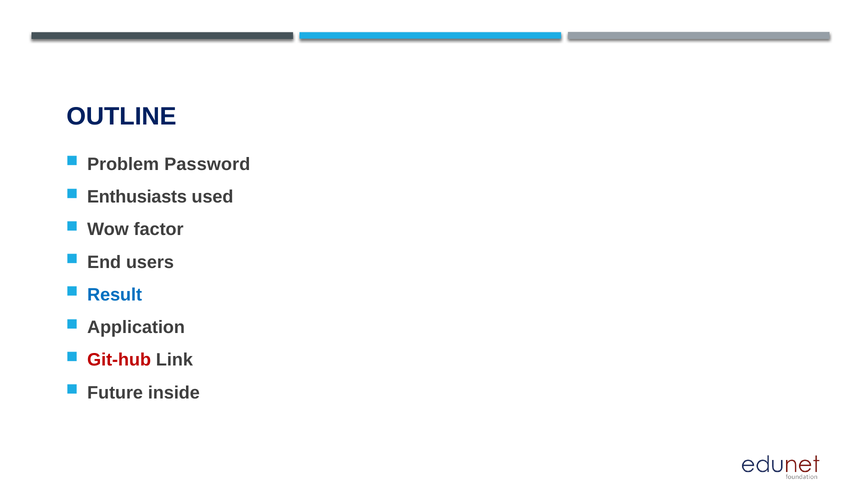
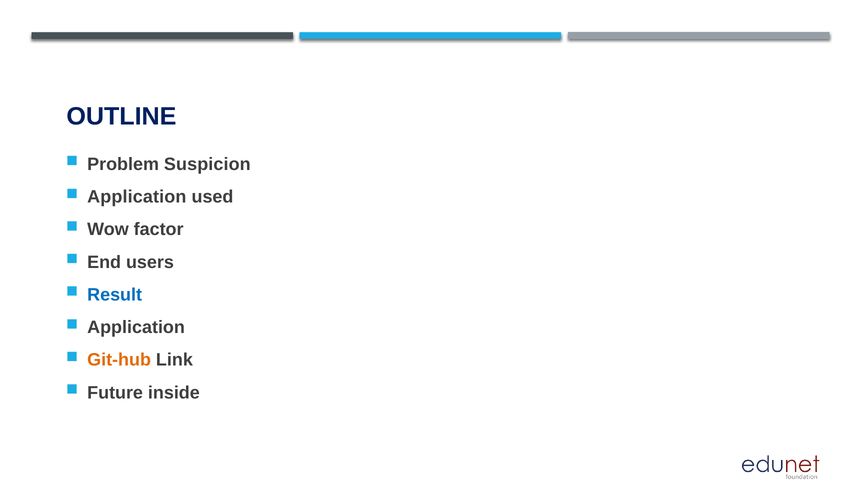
Password: Password -> Suspicion
Enthusiasts at (137, 197): Enthusiasts -> Application
Git-hub colour: red -> orange
